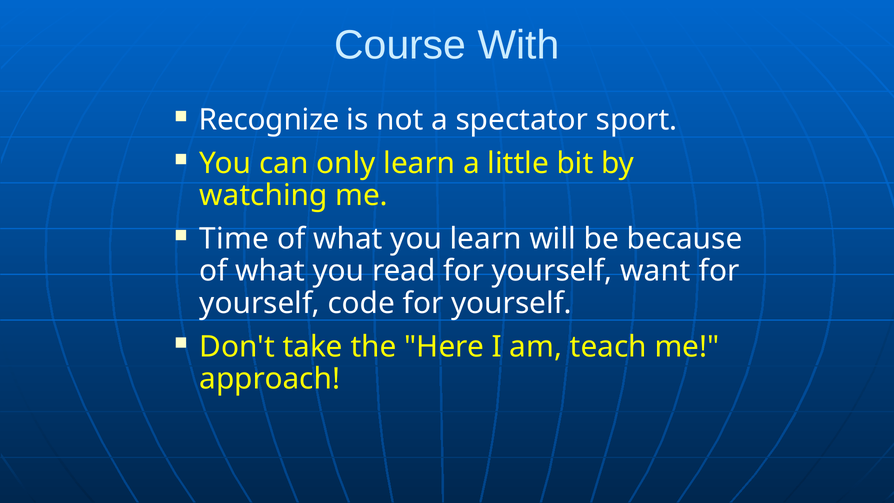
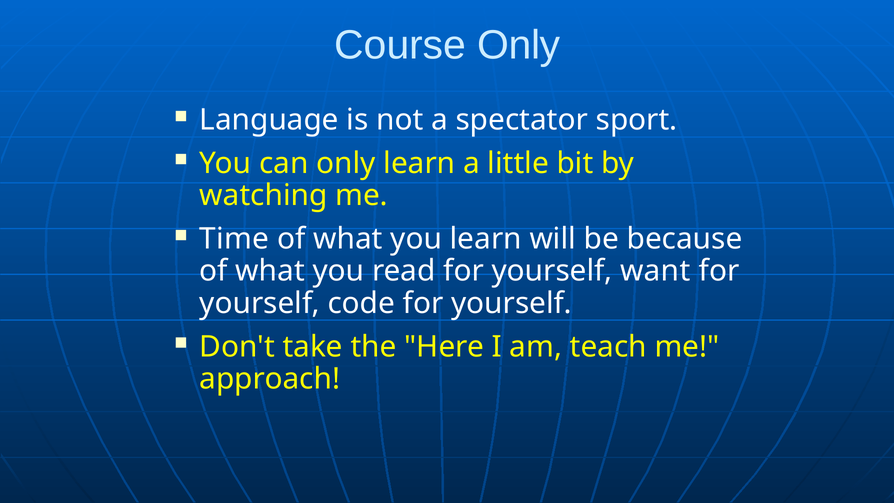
Course With: With -> Only
Recognize: Recognize -> Language
